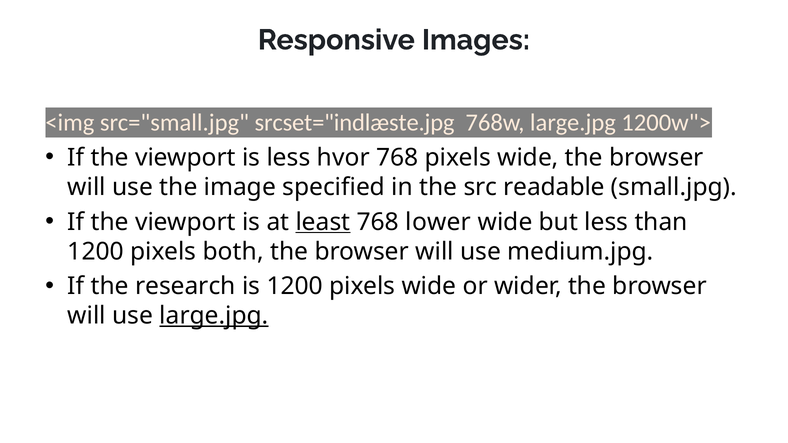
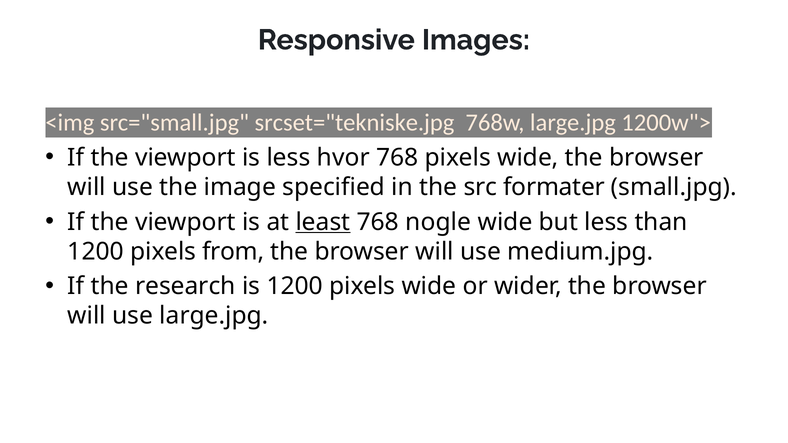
srcset="indlæste.jpg: srcset="indlæste.jpg -> srcset="tekniske.jpg
readable: readable -> formater
lower: lower -> nogle
both: both -> from
large.jpg at (214, 316) underline: present -> none
